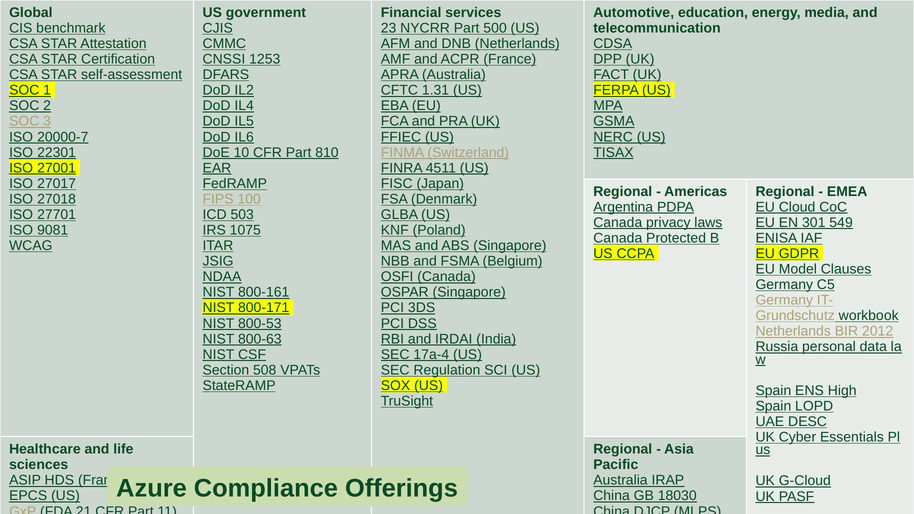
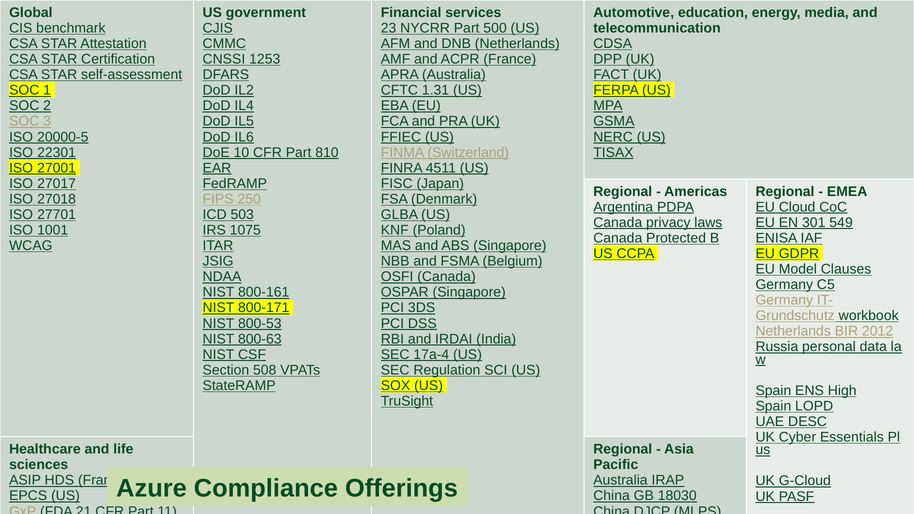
20000-7: 20000-7 -> 20000-5
100: 100 -> 250
9081: 9081 -> 1001
